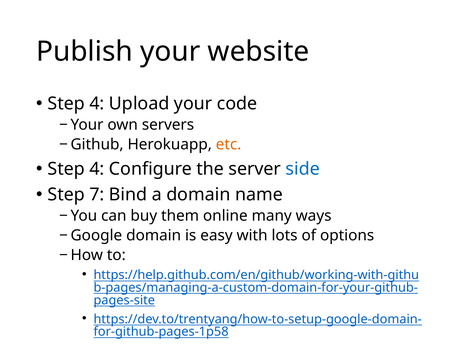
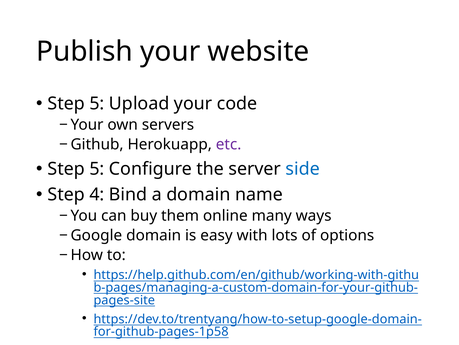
4 at (97, 103): 4 -> 5
etc colour: orange -> purple
4 at (97, 168): 4 -> 5
7: 7 -> 4
